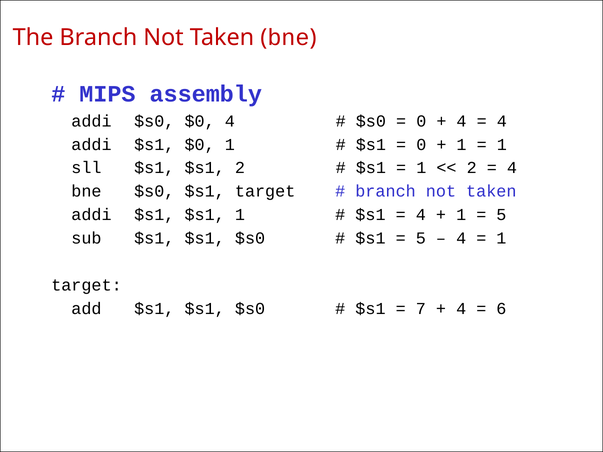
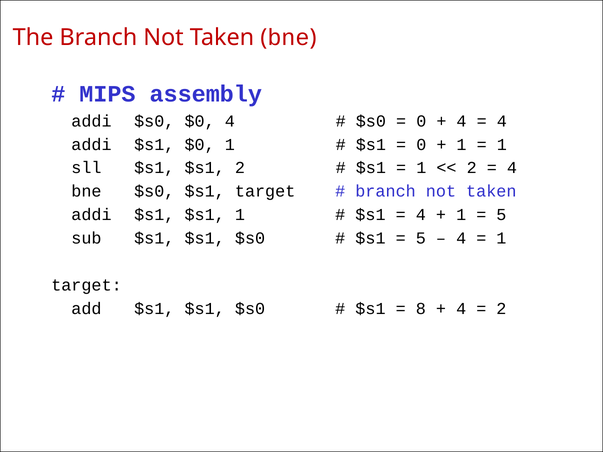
7: 7 -> 8
6 at (501, 309): 6 -> 2
